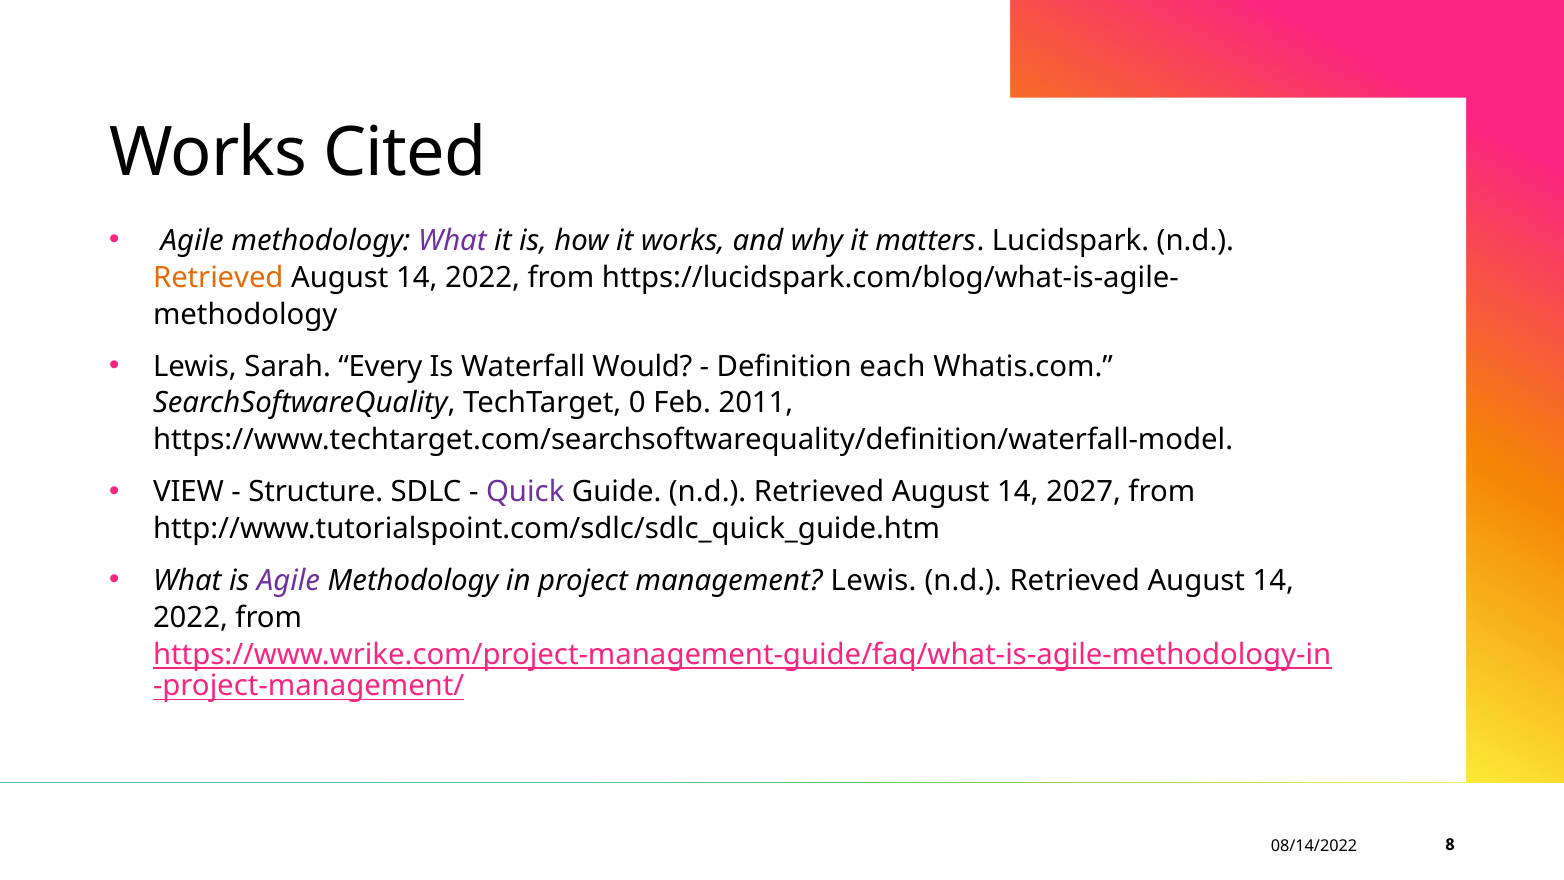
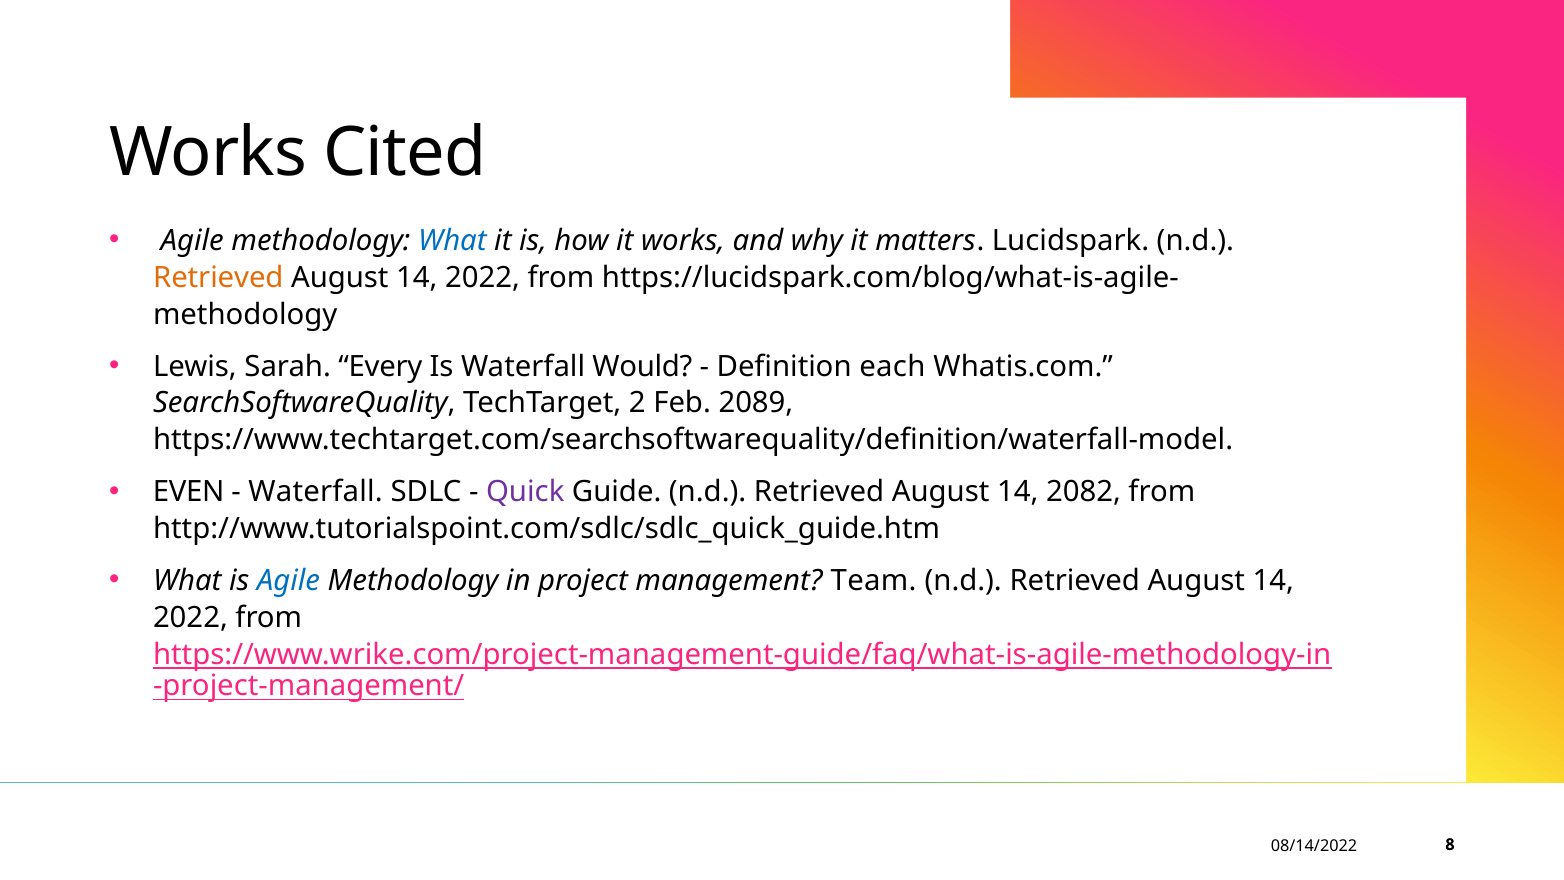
What at (452, 241) colour: purple -> blue
0: 0 -> 2
2011: 2011 -> 2089
VIEW: VIEW -> EVEN
Structure at (316, 492): Structure -> Waterfall
2027: 2027 -> 2082
Agile at (288, 580) colour: purple -> blue
management Lewis: Lewis -> Team
